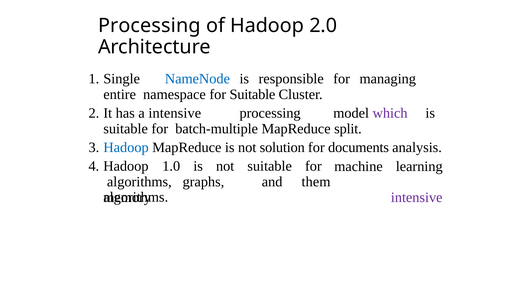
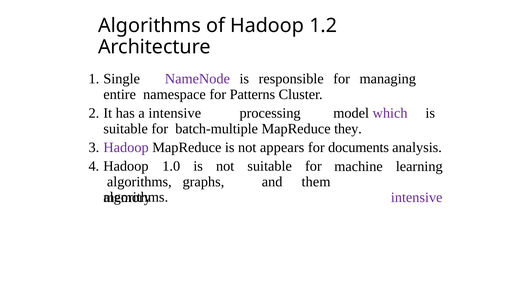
Processing at (149, 25): Processing -> Algorithms
2.0: 2.0 -> 1.2
NameNode colour: blue -> purple
for Suitable: Suitable -> Patterns
split: split -> they
Hadoop at (126, 147) colour: blue -> purple
solution: solution -> appears
